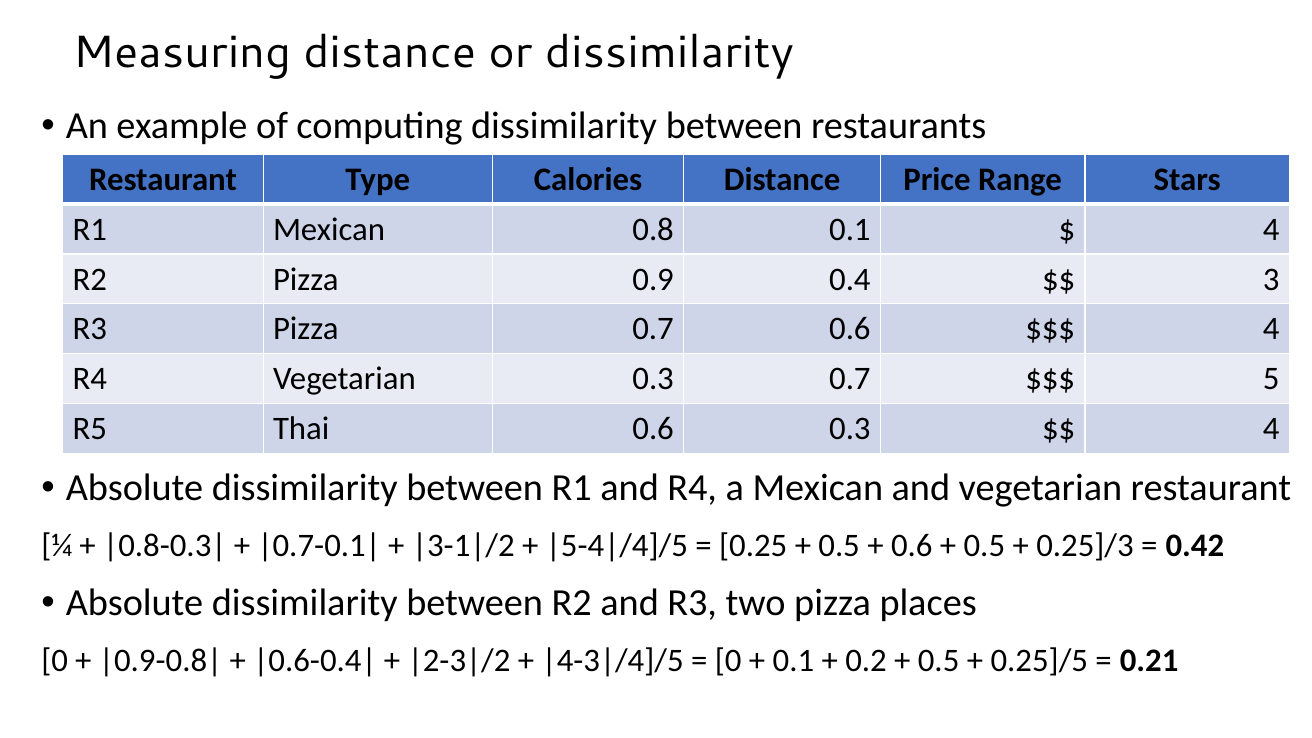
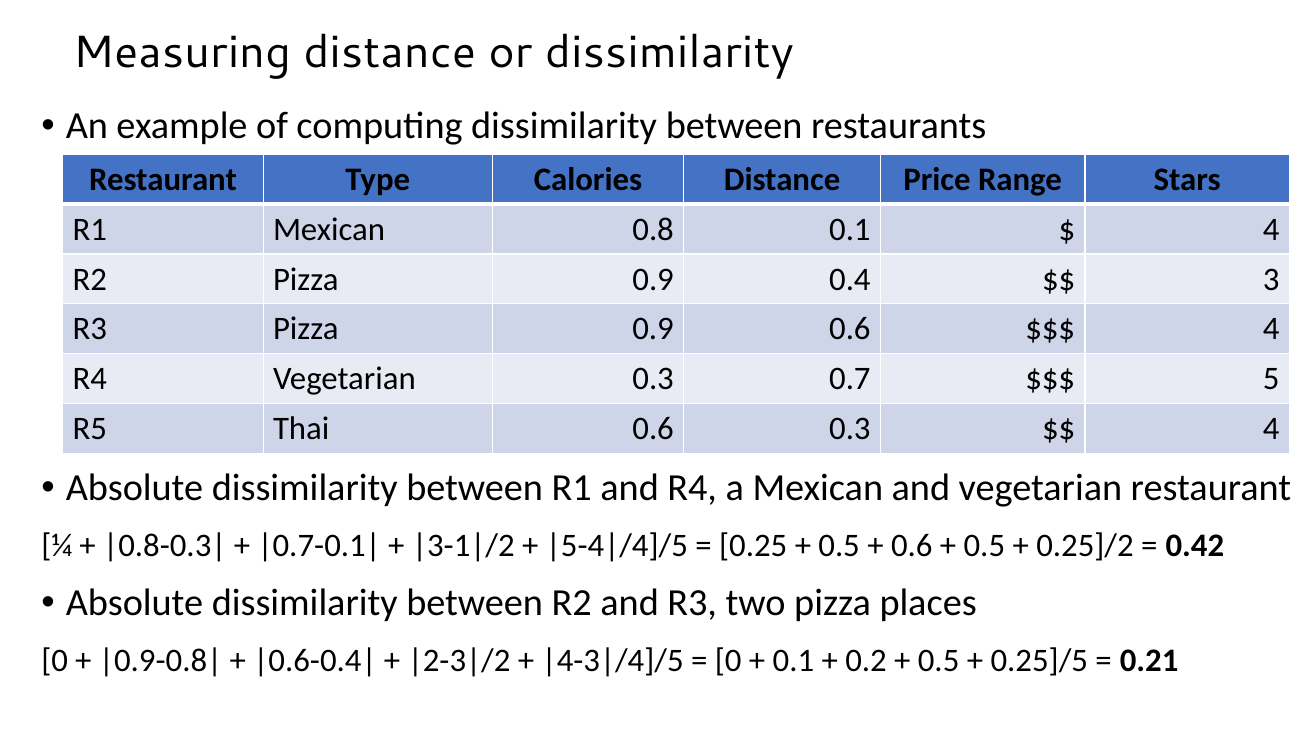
R3 Pizza 0.7: 0.7 -> 0.9
0.25]/3: 0.25]/3 -> 0.25]/2
